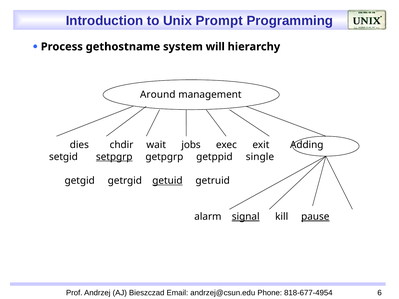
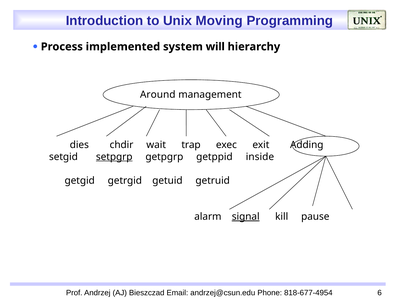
Prompt: Prompt -> Moving
gethostname: gethostname -> implemented
jobs: jobs -> trap
single: single -> inside
getuid underline: present -> none
pause underline: present -> none
